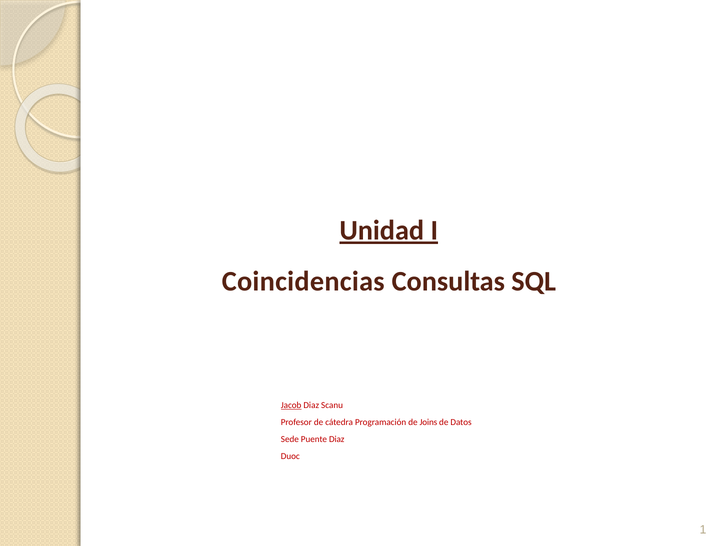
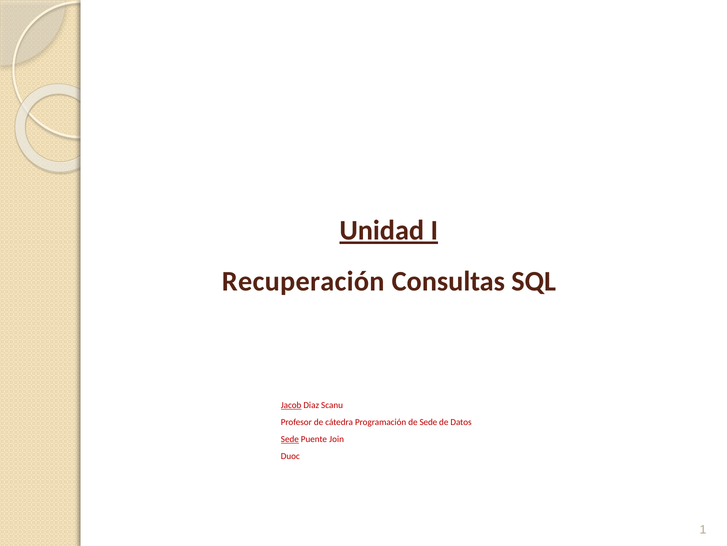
Coincidencias: Coincidencias -> Recuperación
de Joins: Joins -> Sede
Sede at (290, 439) underline: none -> present
Puente Diaz: Diaz -> Join
